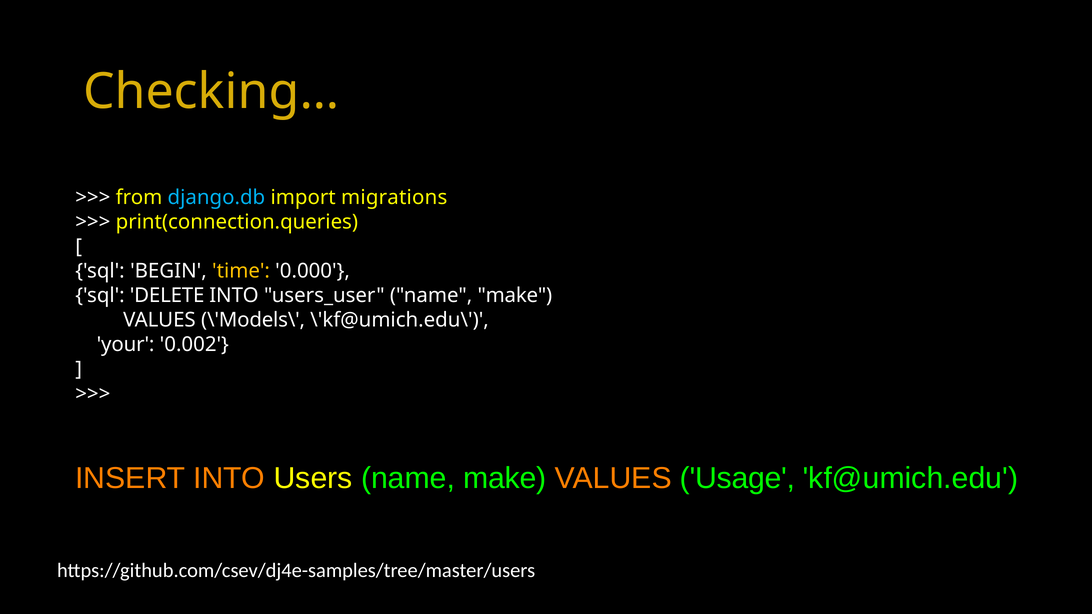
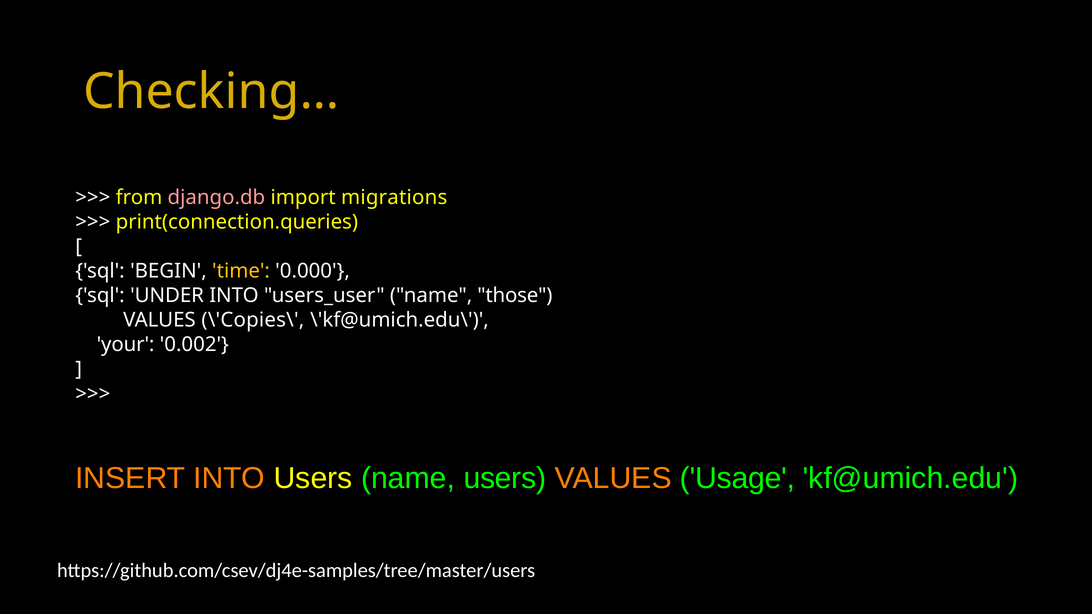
django.db colour: light blue -> pink
DELETE: DELETE -> UNDER
users_user name make: make -> those
\'Models\: \'Models\ -> \'Copies\
Users name make: make -> users
